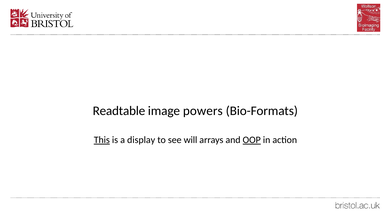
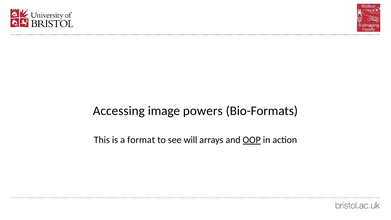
Readtable: Readtable -> Accessing
This underline: present -> none
display: display -> format
